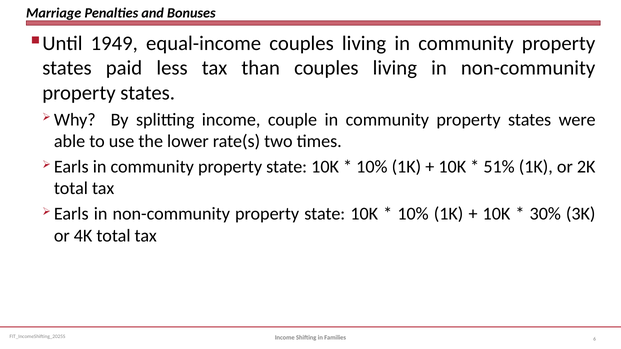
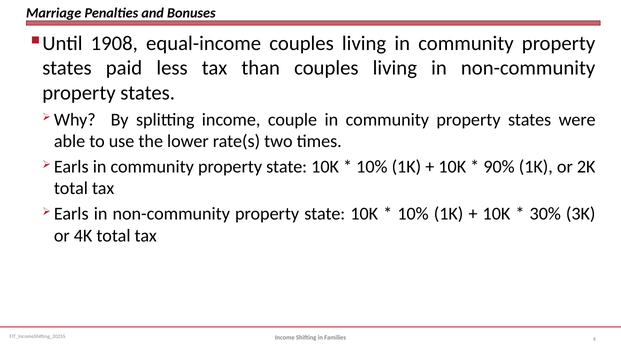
1949: 1949 -> 1908
51%: 51% -> 90%
